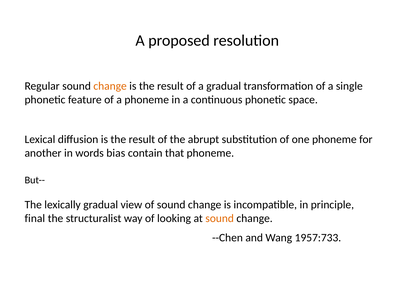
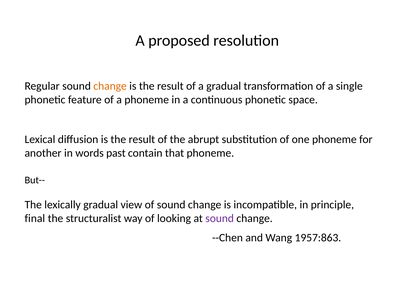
bias: bias -> past
sound at (220, 219) colour: orange -> purple
1957:733: 1957:733 -> 1957:863
